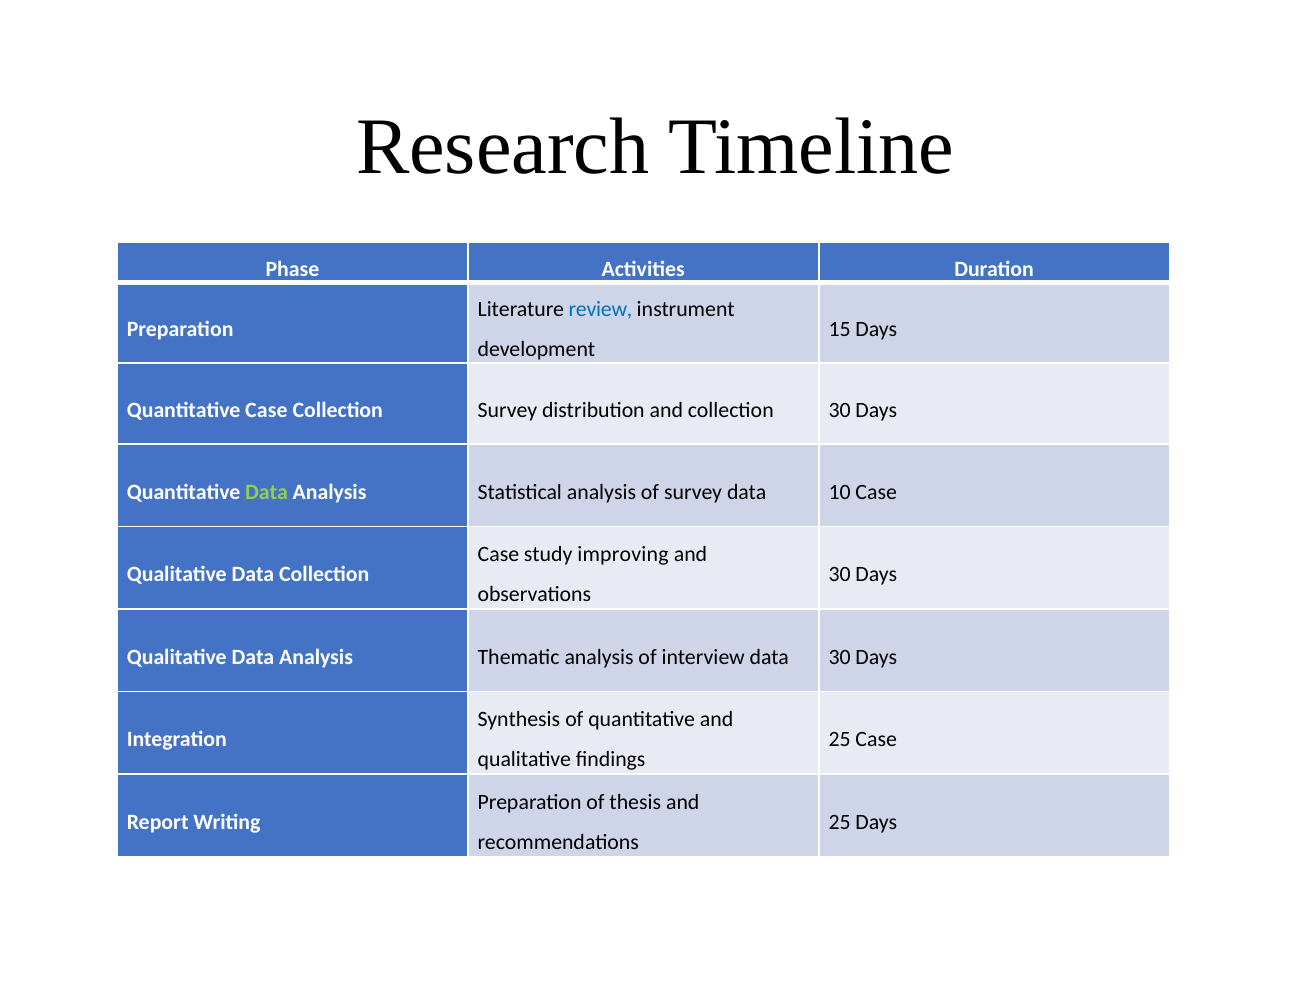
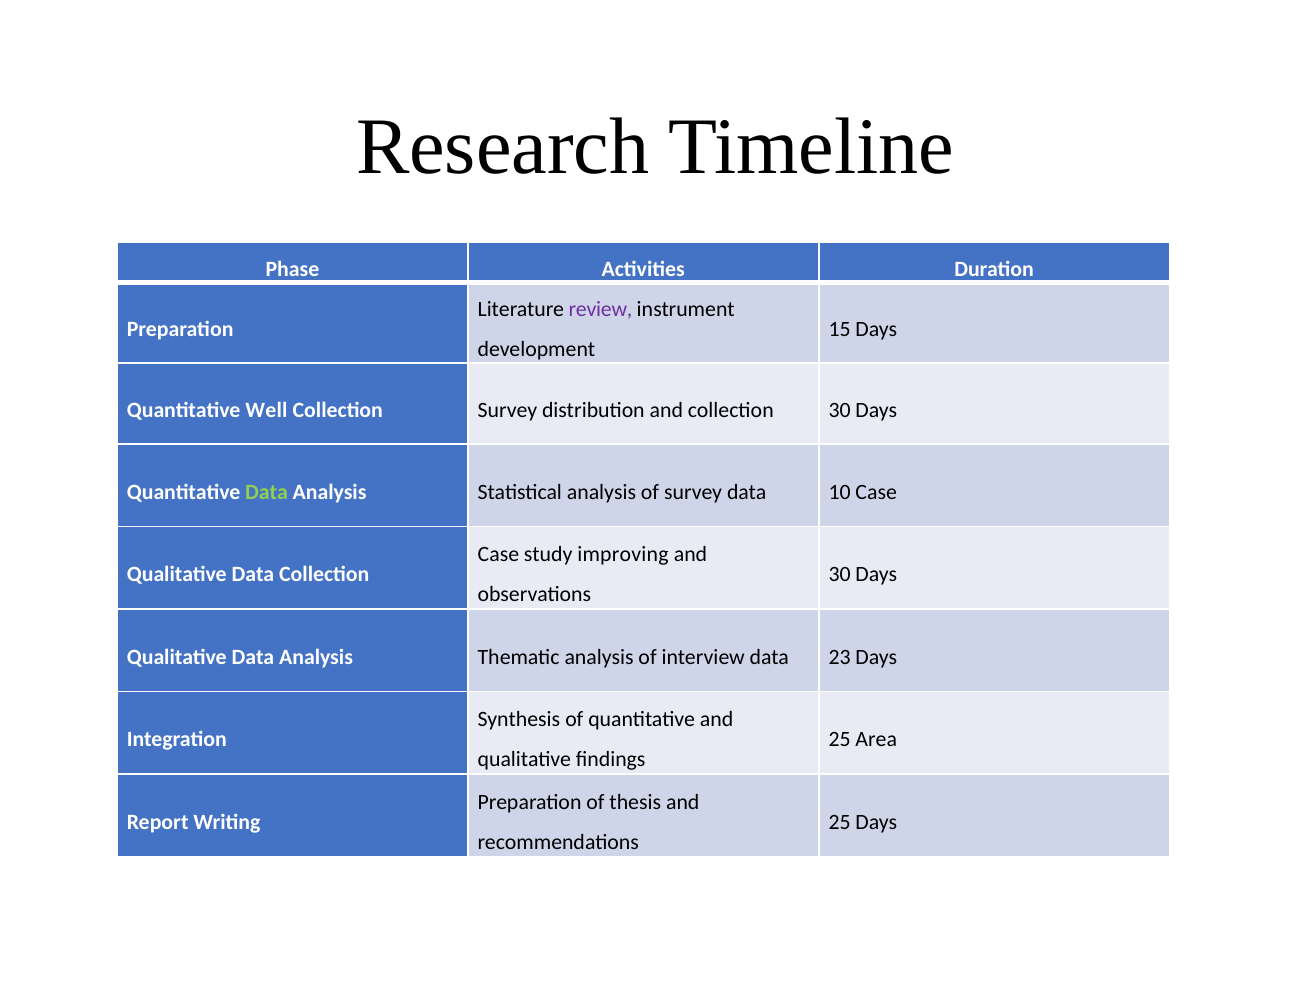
review colour: blue -> purple
Quantitative Case: Case -> Well
data 30: 30 -> 23
25 Case: Case -> Area
